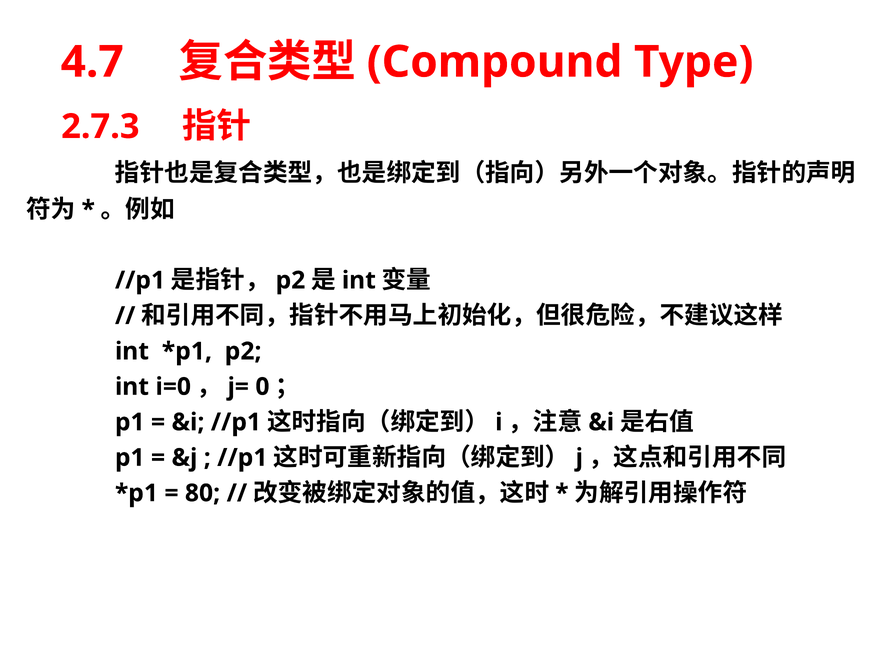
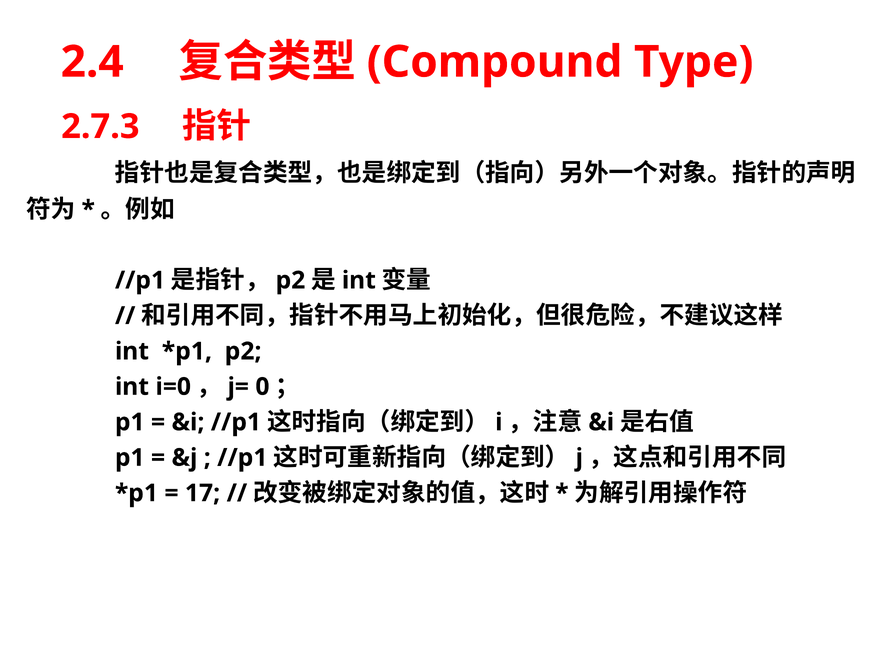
4.7: 4.7 -> 2.4
80: 80 -> 17
